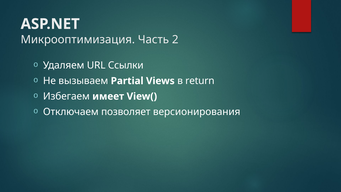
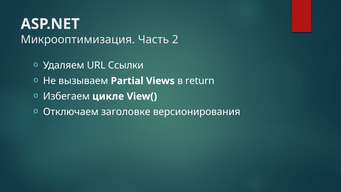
имеет: имеет -> цикле
позволяет: позволяет -> заголовке
